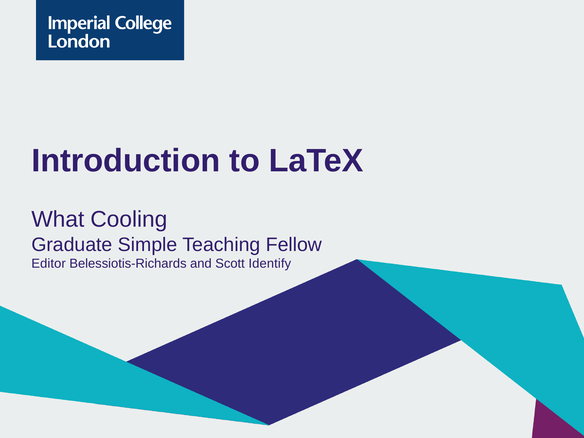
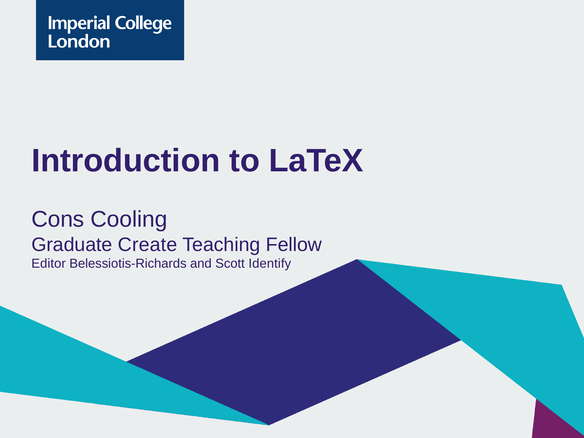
What: What -> Cons
Simple: Simple -> Create
